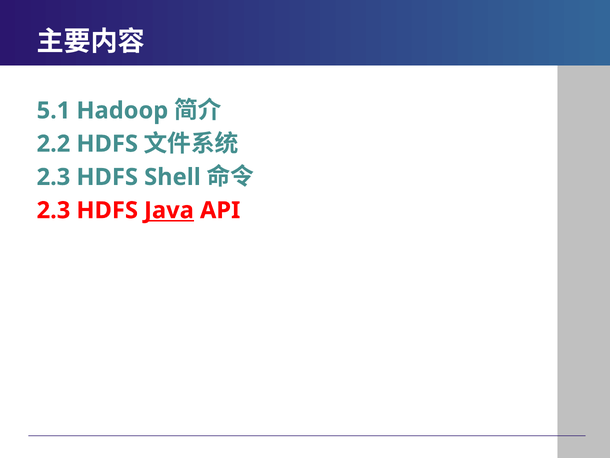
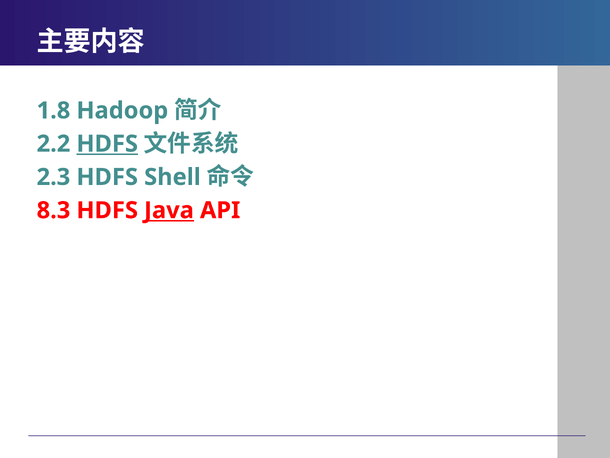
5.1: 5.1 -> 1.8
HDFS at (107, 144) underline: none -> present
2.3 at (53, 210): 2.3 -> 8.3
